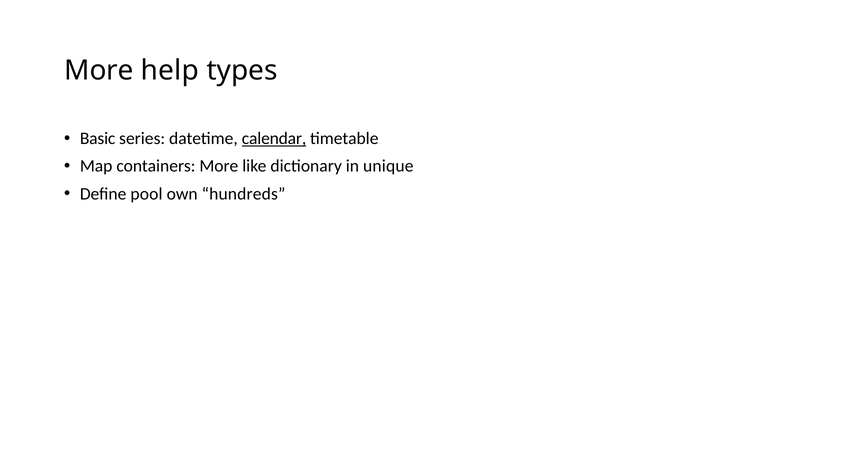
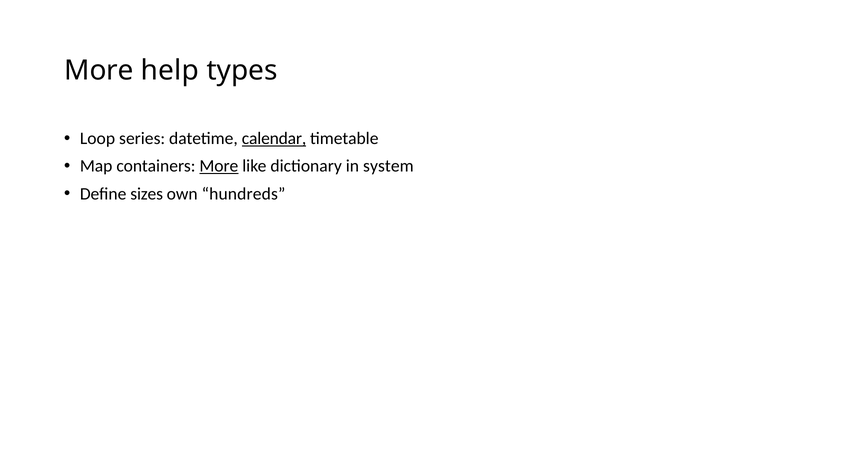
Basic: Basic -> Loop
More at (219, 166) underline: none -> present
unique: unique -> system
pool: pool -> sizes
